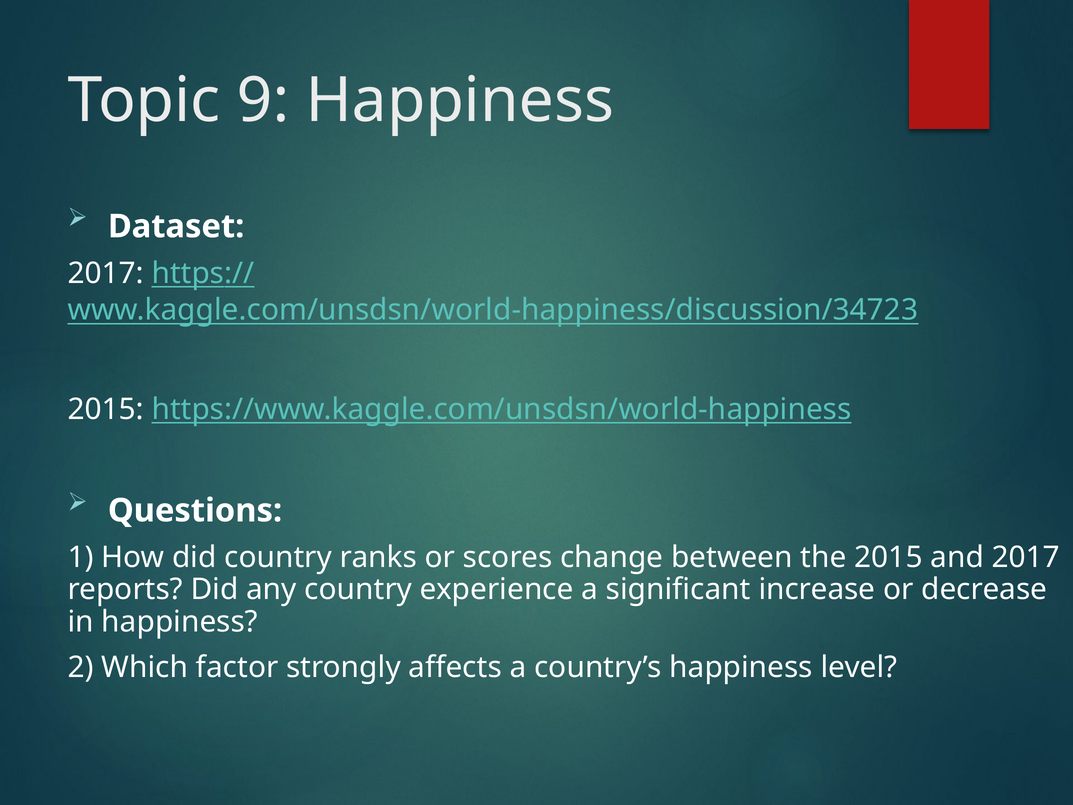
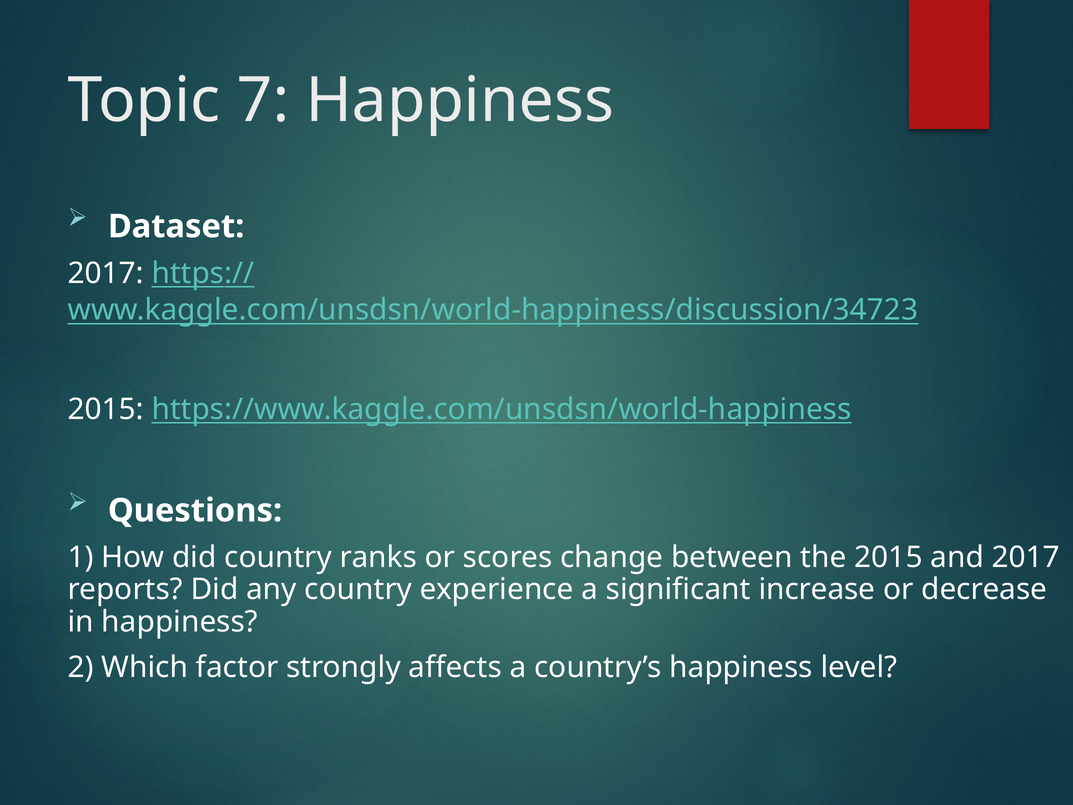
9: 9 -> 7
